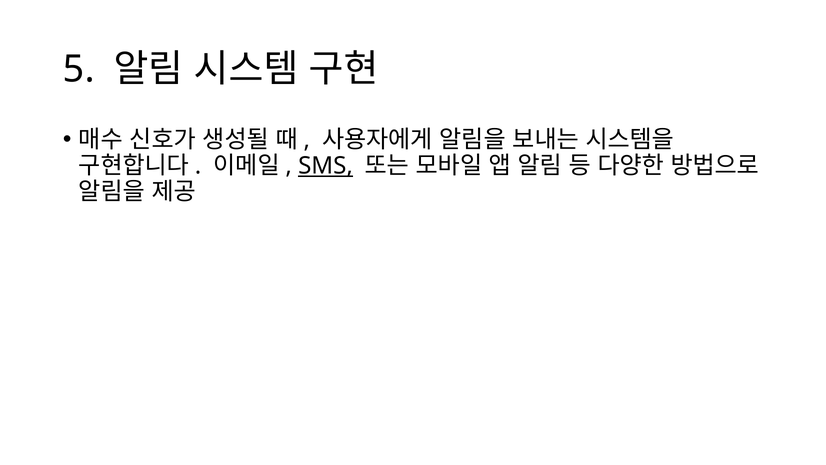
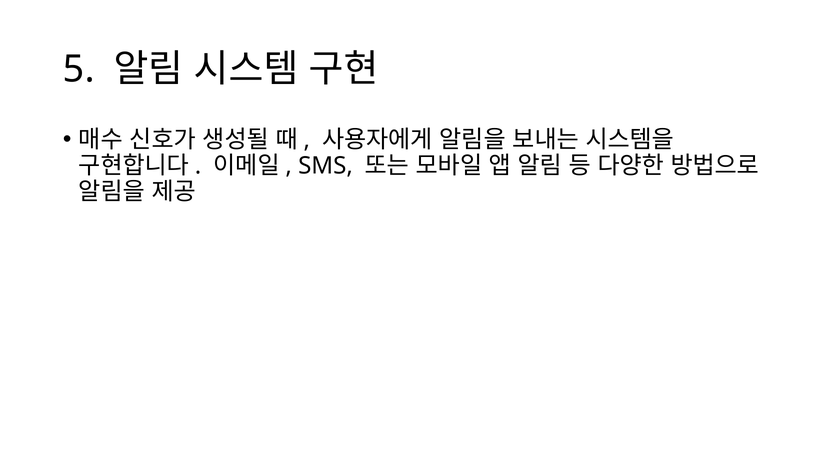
SMS underline: present -> none
